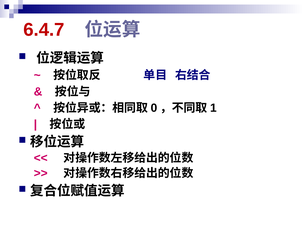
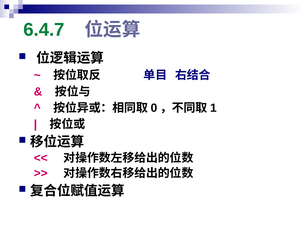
6.4.7 colour: red -> green
